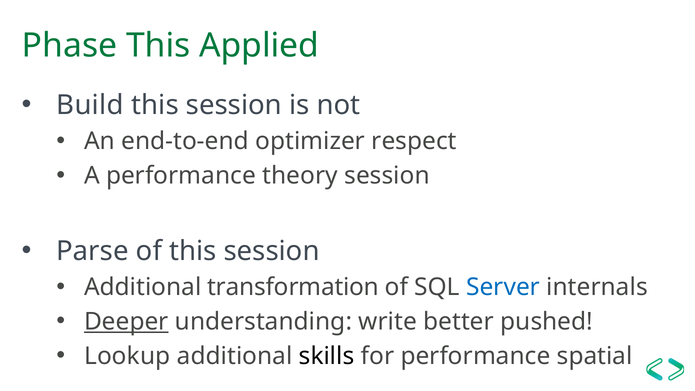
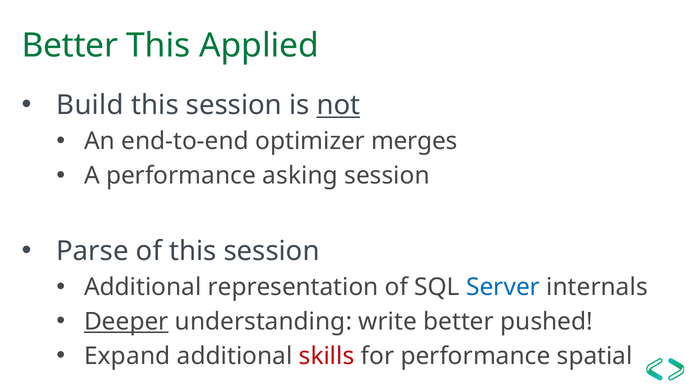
Phase at (70, 46): Phase -> Better
not underline: none -> present
respect: respect -> merges
theory: theory -> asking
transformation: transformation -> representation
Lookup: Lookup -> Expand
skills colour: black -> red
